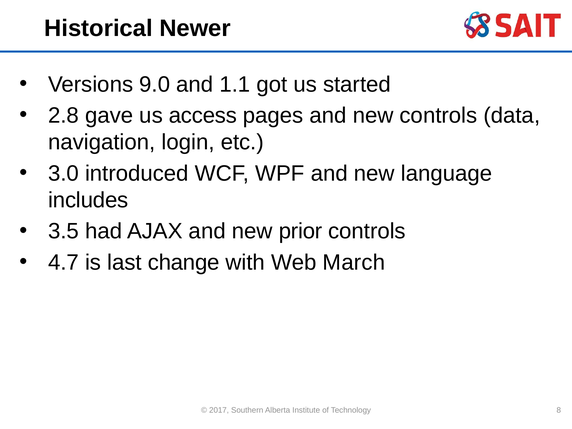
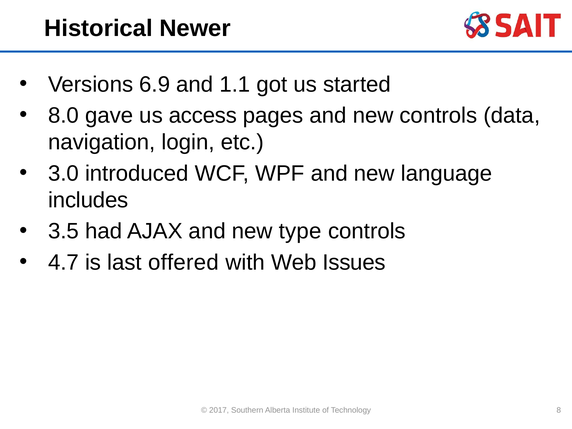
9.0: 9.0 -> 6.9
2.8: 2.8 -> 8.0
prior: prior -> type
change: change -> offered
March: March -> Issues
